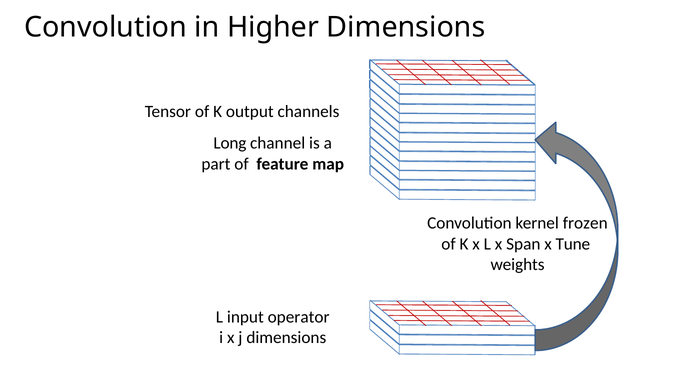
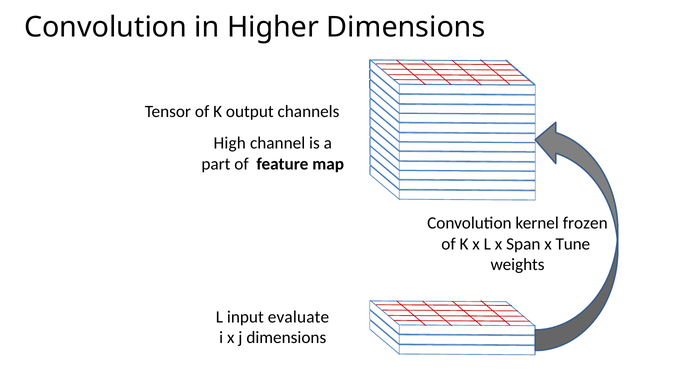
Long: Long -> High
operator: operator -> evaluate
